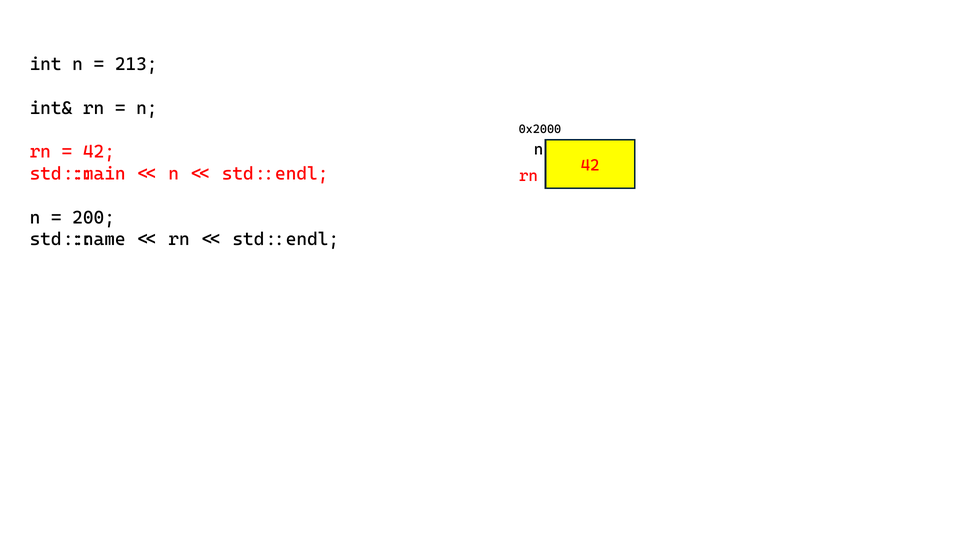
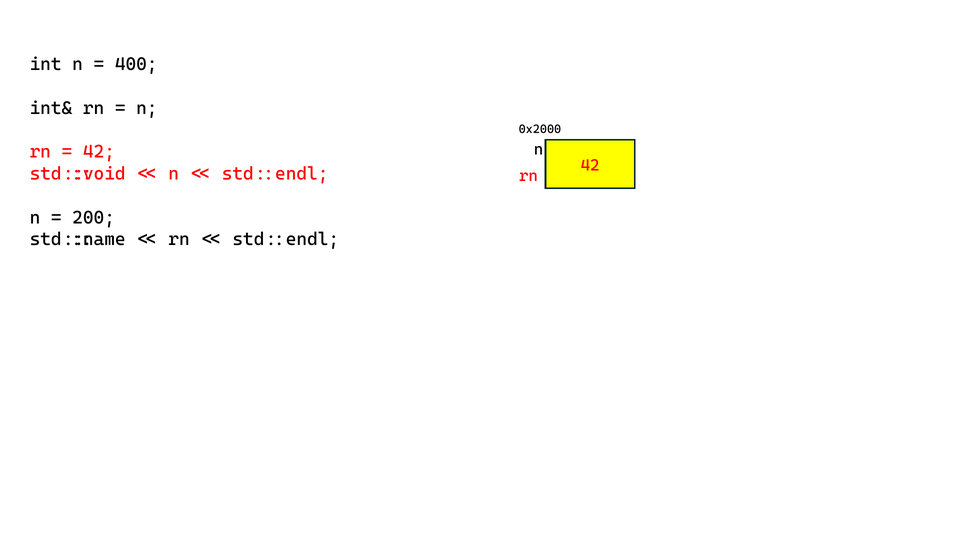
213: 213 -> 400
std::main: std::main -> std::void
